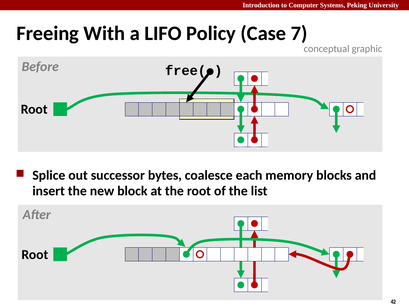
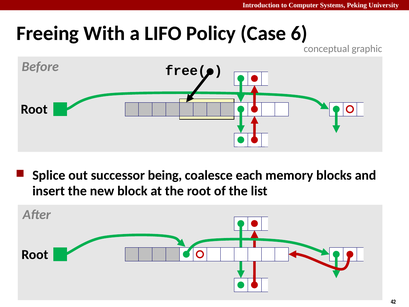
7: 7 -> 6
bytes: bytes -> being
